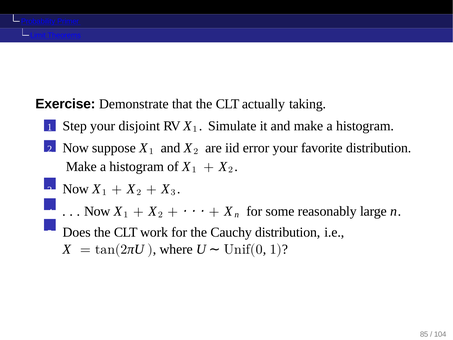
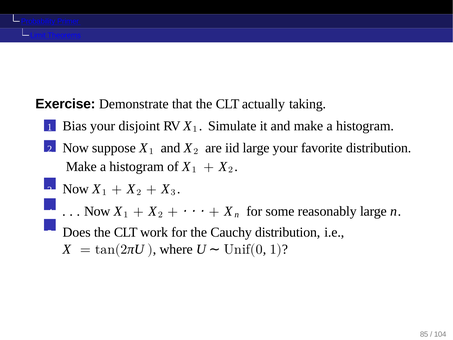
Step: Step -> Bias
iid error: error -> large
